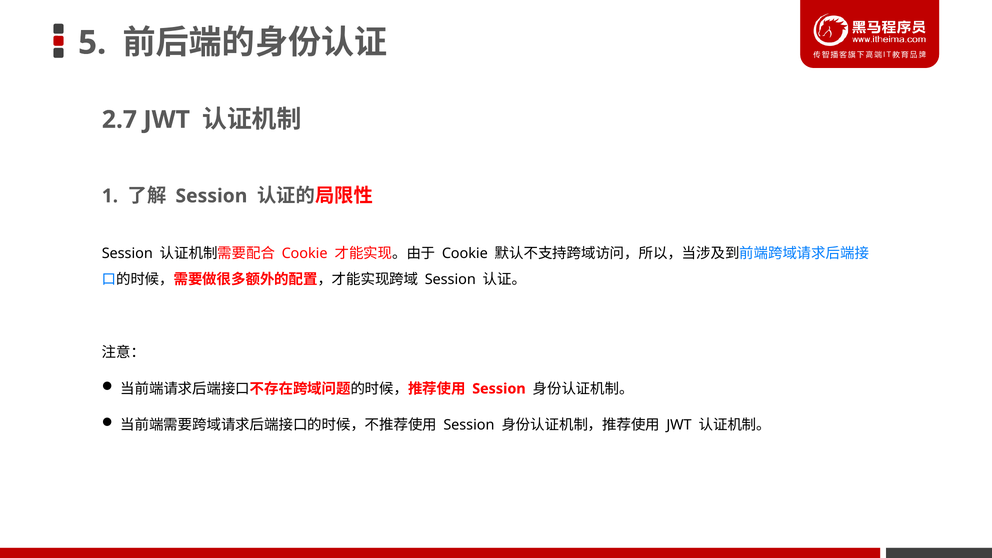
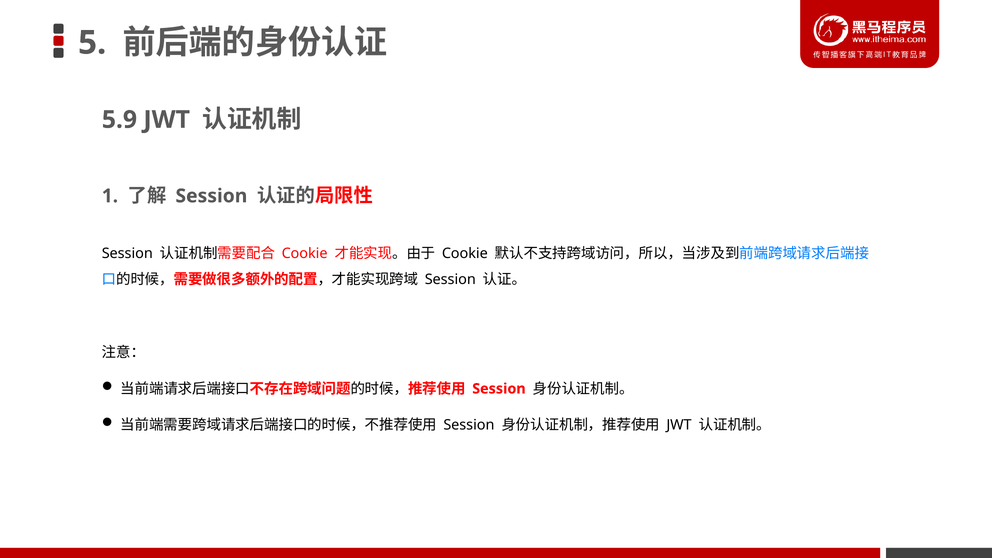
2.7: 2.7 -> 5.9
